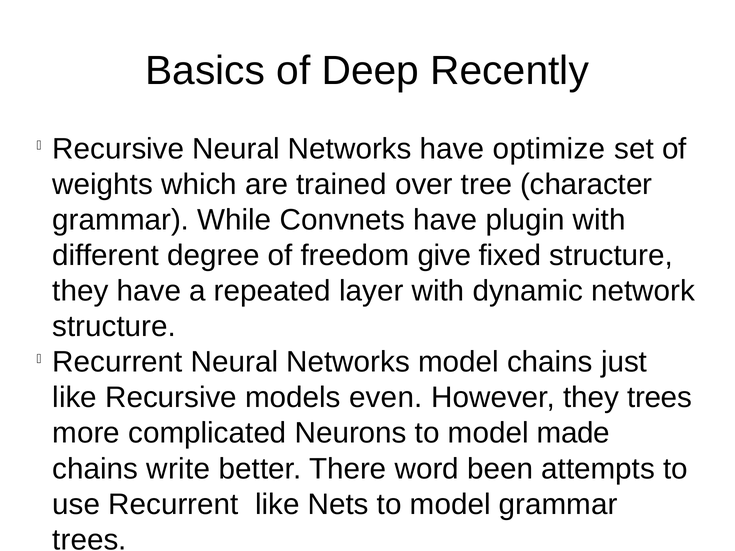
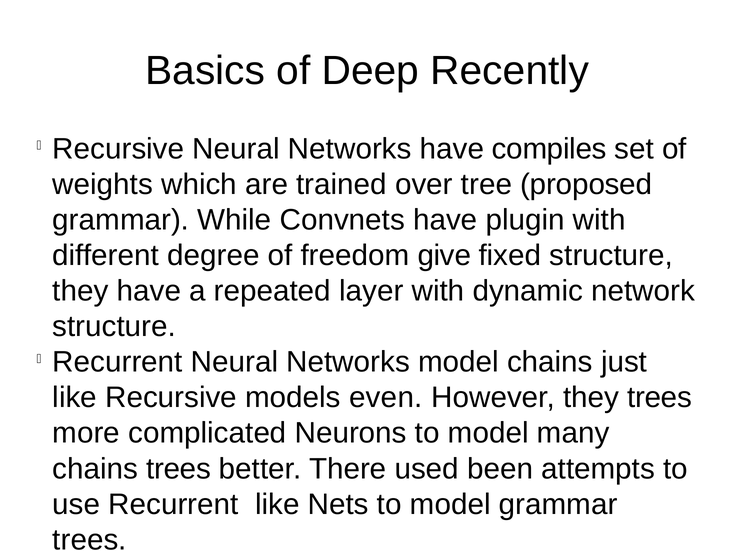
optimize: optimize -> compiles
character: character -> proposed
made: made -> many
chains write: write -> trees
word: word -> used
